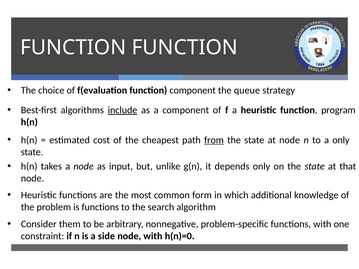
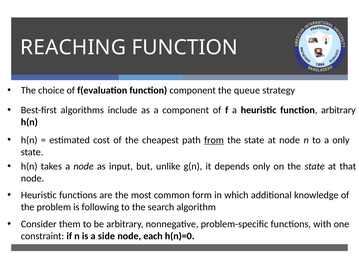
FUNCTION at (73, 47): FUNCTION -> REACHING
include underline: present -> none
function program: program -> arbitrary
is functions: functions -> following
node with: with -> each
